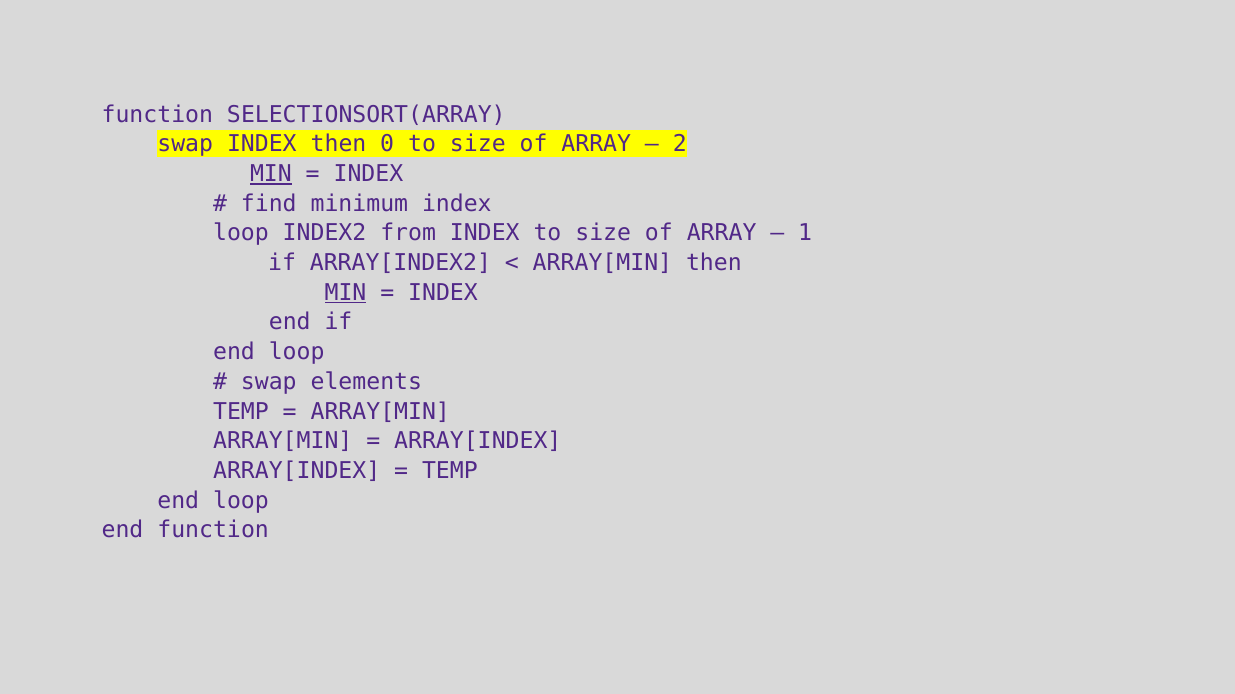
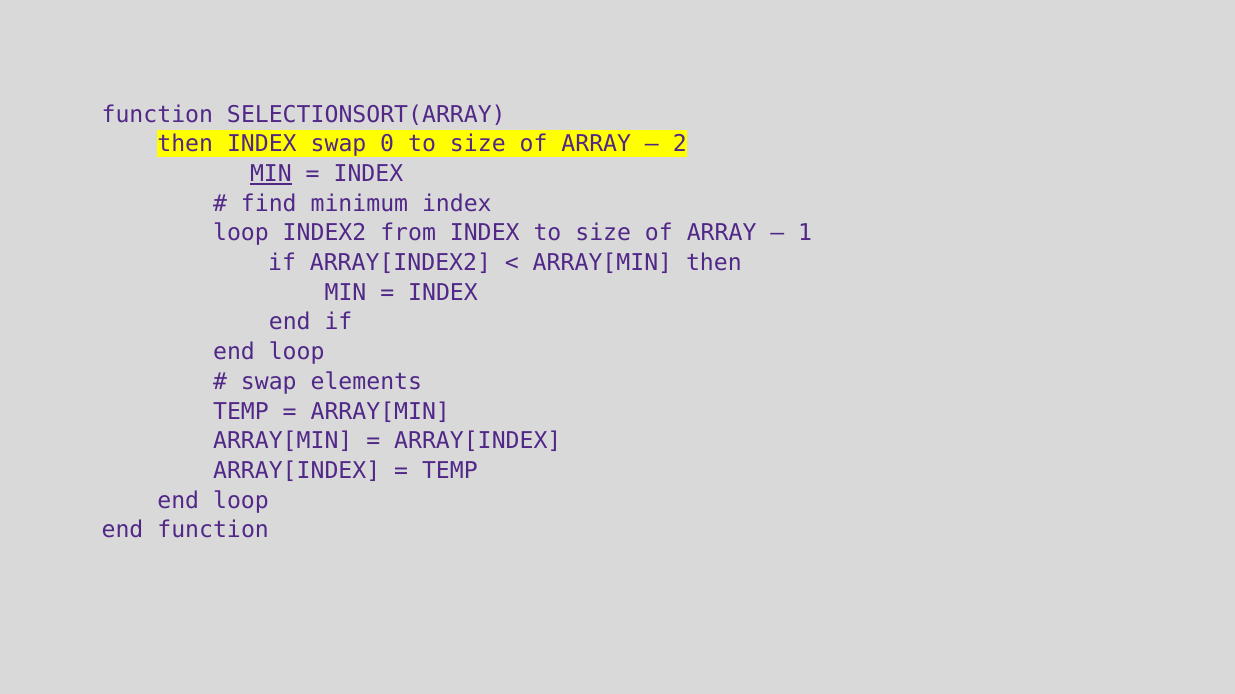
swap at (185, 144): swap -> then
INDEX then: then -> swap
MIN at (346, 293) underline: present -> none
